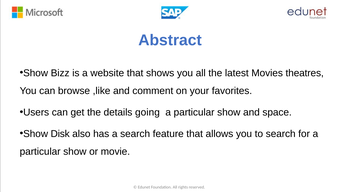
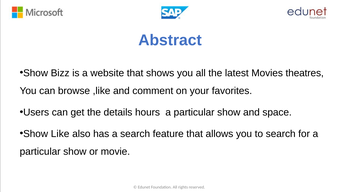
going: going -> hours
Disk: Disk -> Like
